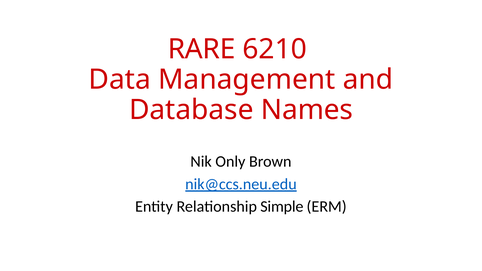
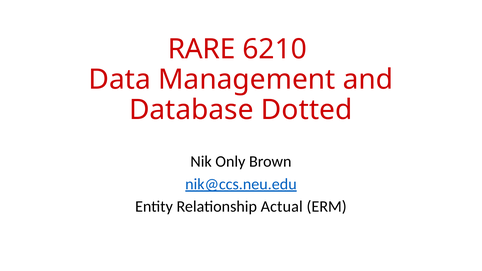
Names: Names -> Dotted
Simple: Simple -> Actual
